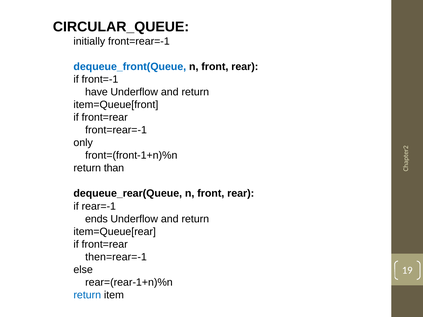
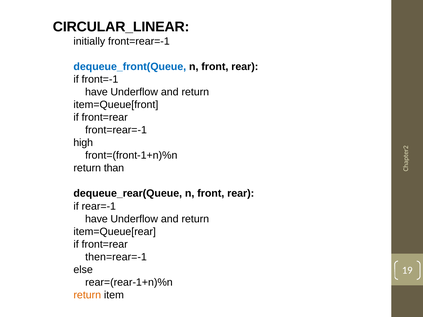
CIRCULAR_QUEUE: CIRCULAR_QUEUE -> CIRCULAR_LINEAR
only: only -> high
ends at (96, 219): ends -> have
return at (87, 295) colour: blue -> orange
